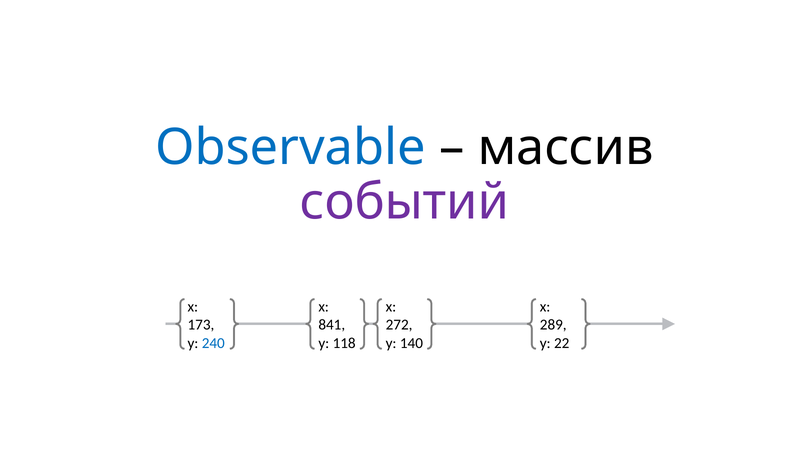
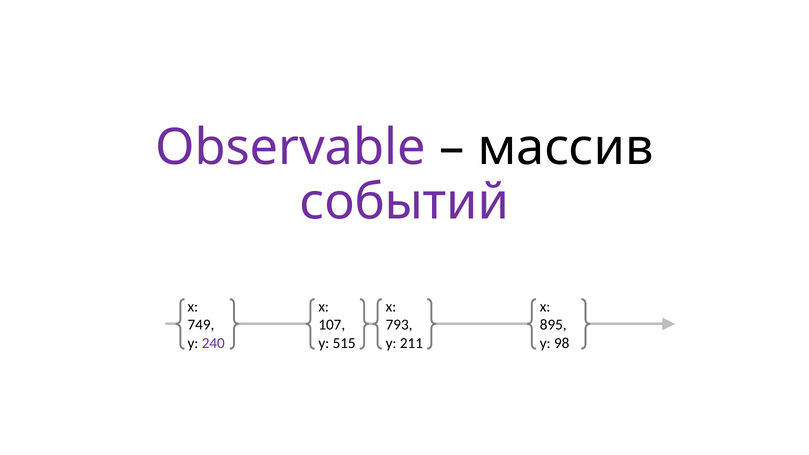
Observable colour: blue -> purple
173: 173 -> 749
841: 841 -> 107
272: 272 -> 793
289: 289 -> 895
240 colour: blue -> purple
118: 118 -> 515
140: 140 -> 211
22: 22 -> 98
